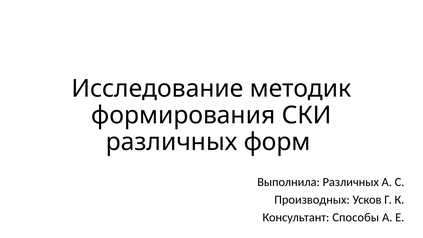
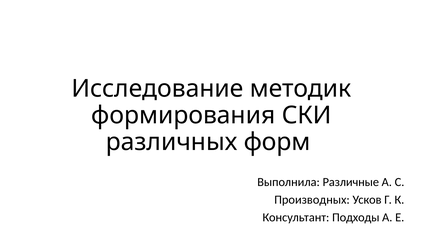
Выполнила Различных: Различных -> Различные
Способы: Способы -> Подходы
